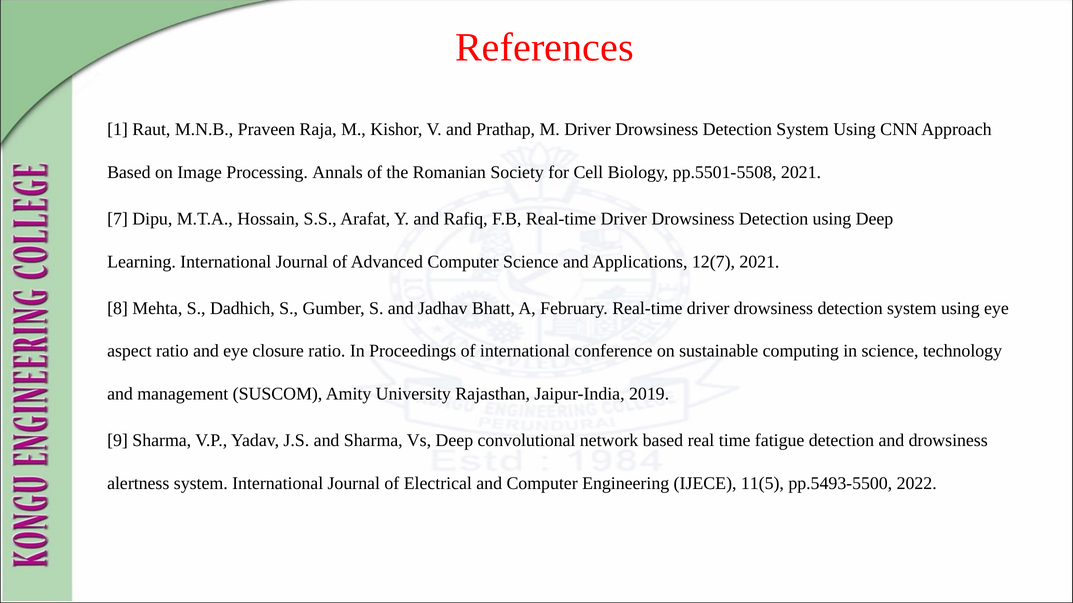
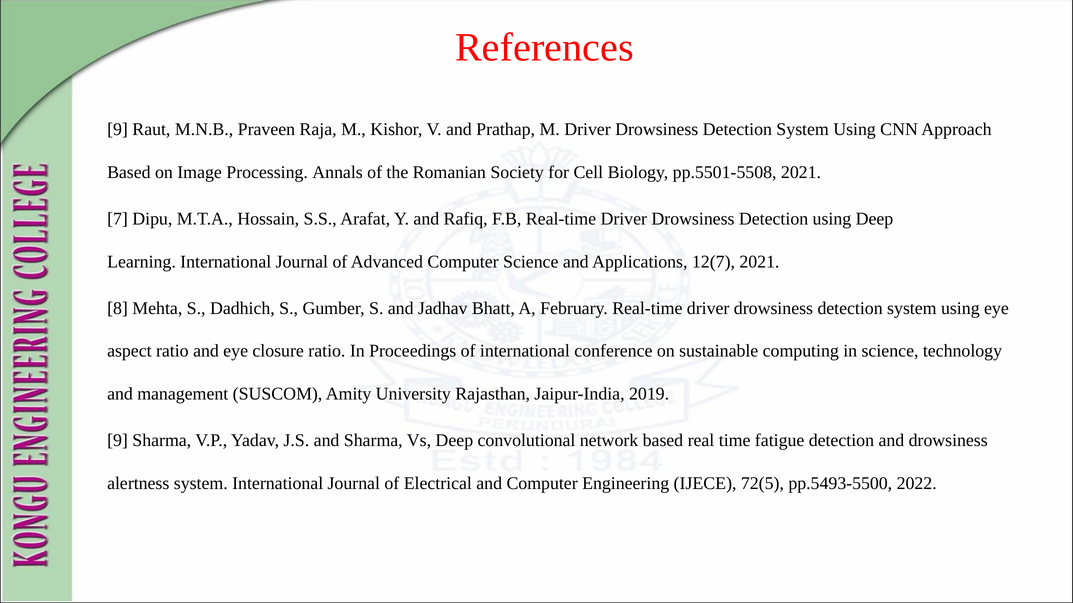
1 at (118, 130): 1 -> 9
11(5: 11(5 -> 72(5
